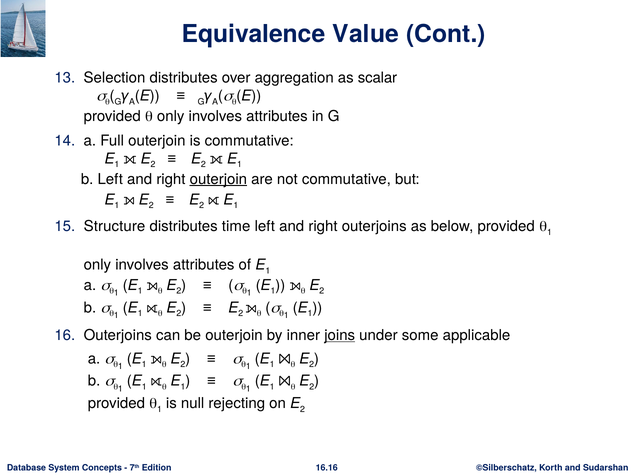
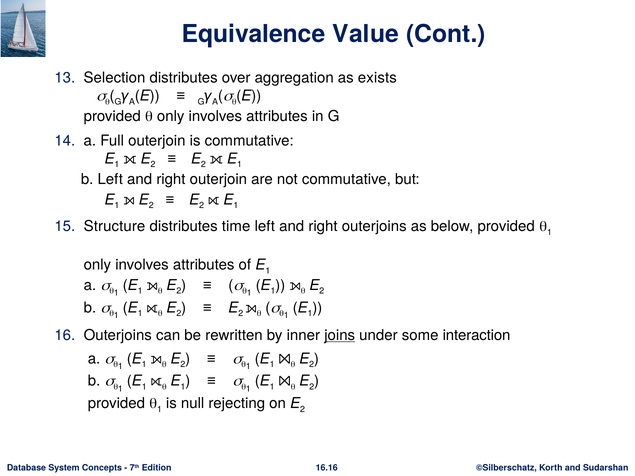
scalar: scalar -> exists
outerjoin at (218, 179) underline: present -> none
be outerjoin: outerjoin -> rewritten
applicable: applicable -> interaction
